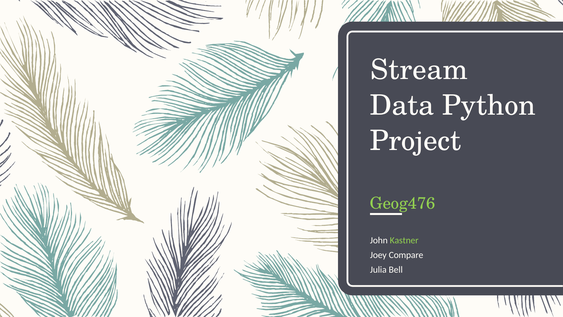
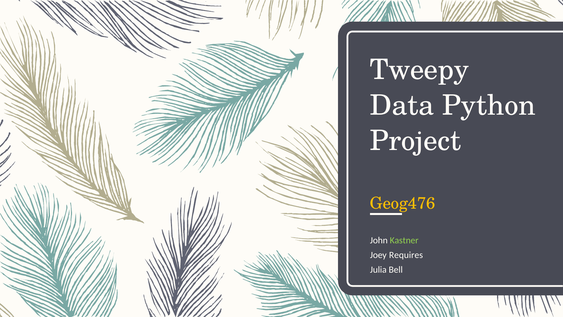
Stream: Stream -> Tweepy
Geog476 colour: light green -> yellow
Compare: Compare -> Requires
